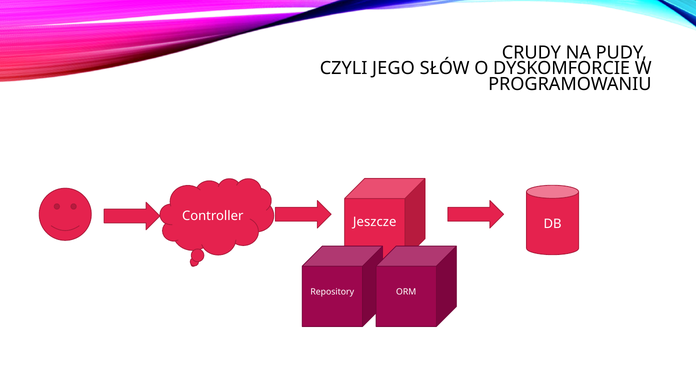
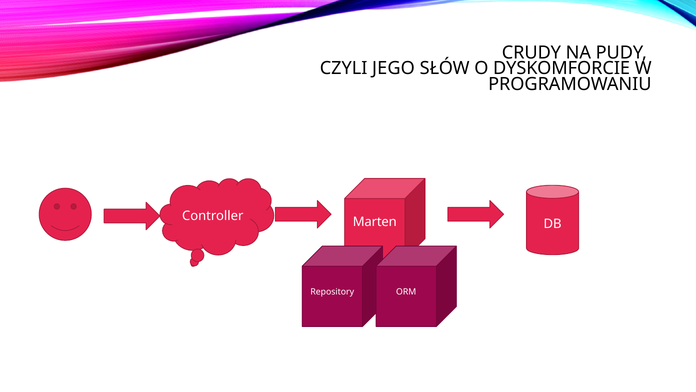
Jeszcze: Jeszcze -> Marten
